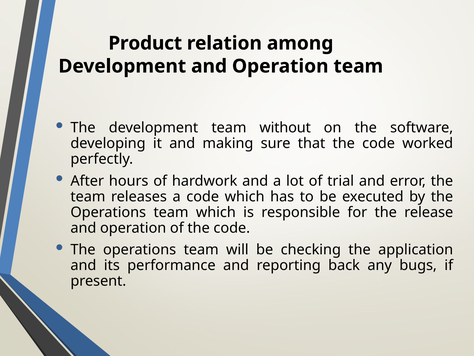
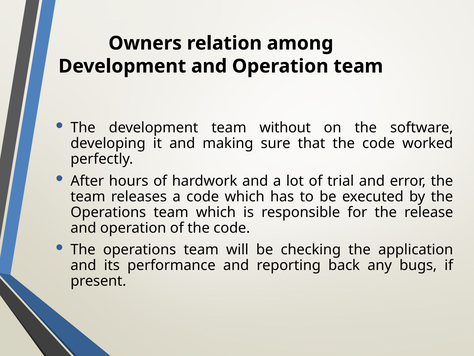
Product: Product -> Owners
